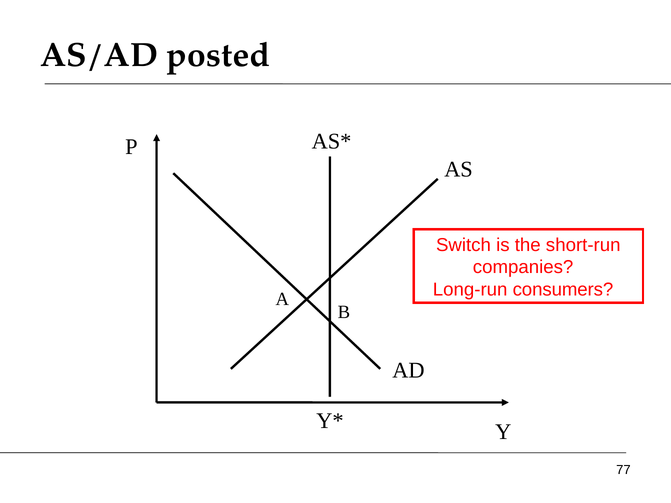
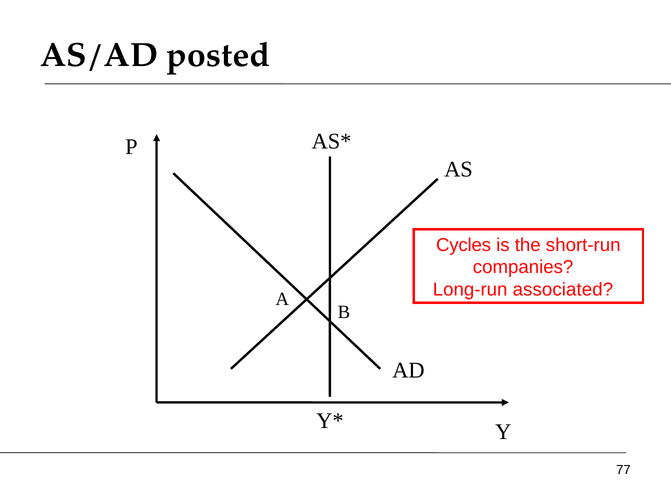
Switch: Switch -> Cycles
consumers: consumers -> associated
